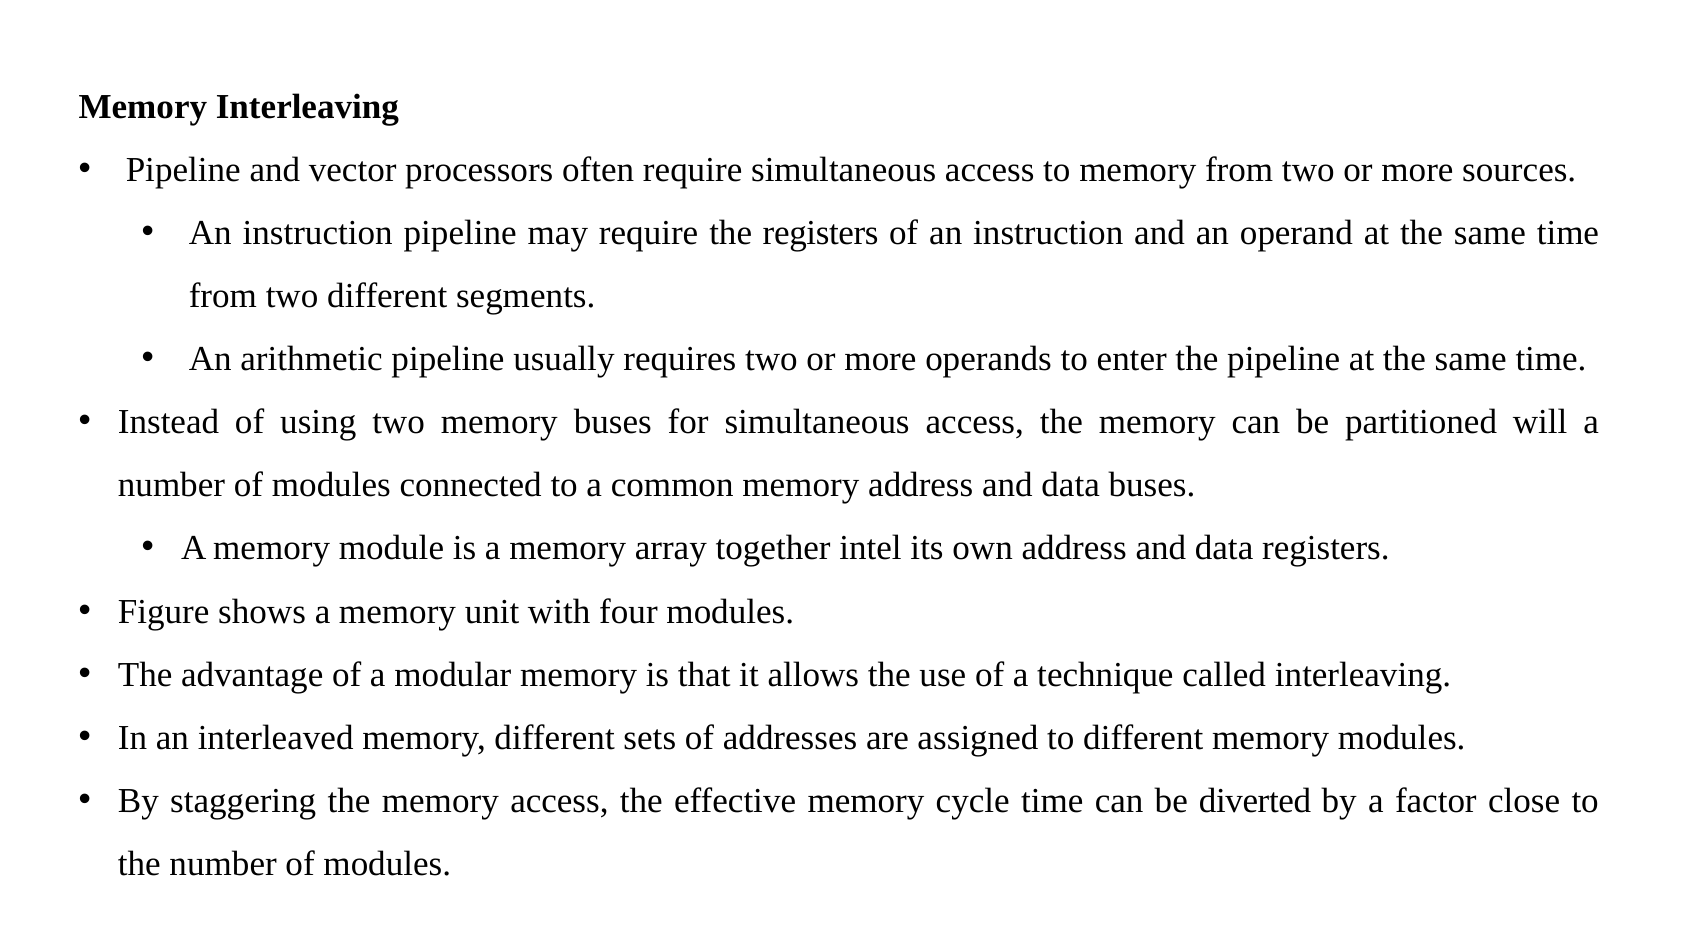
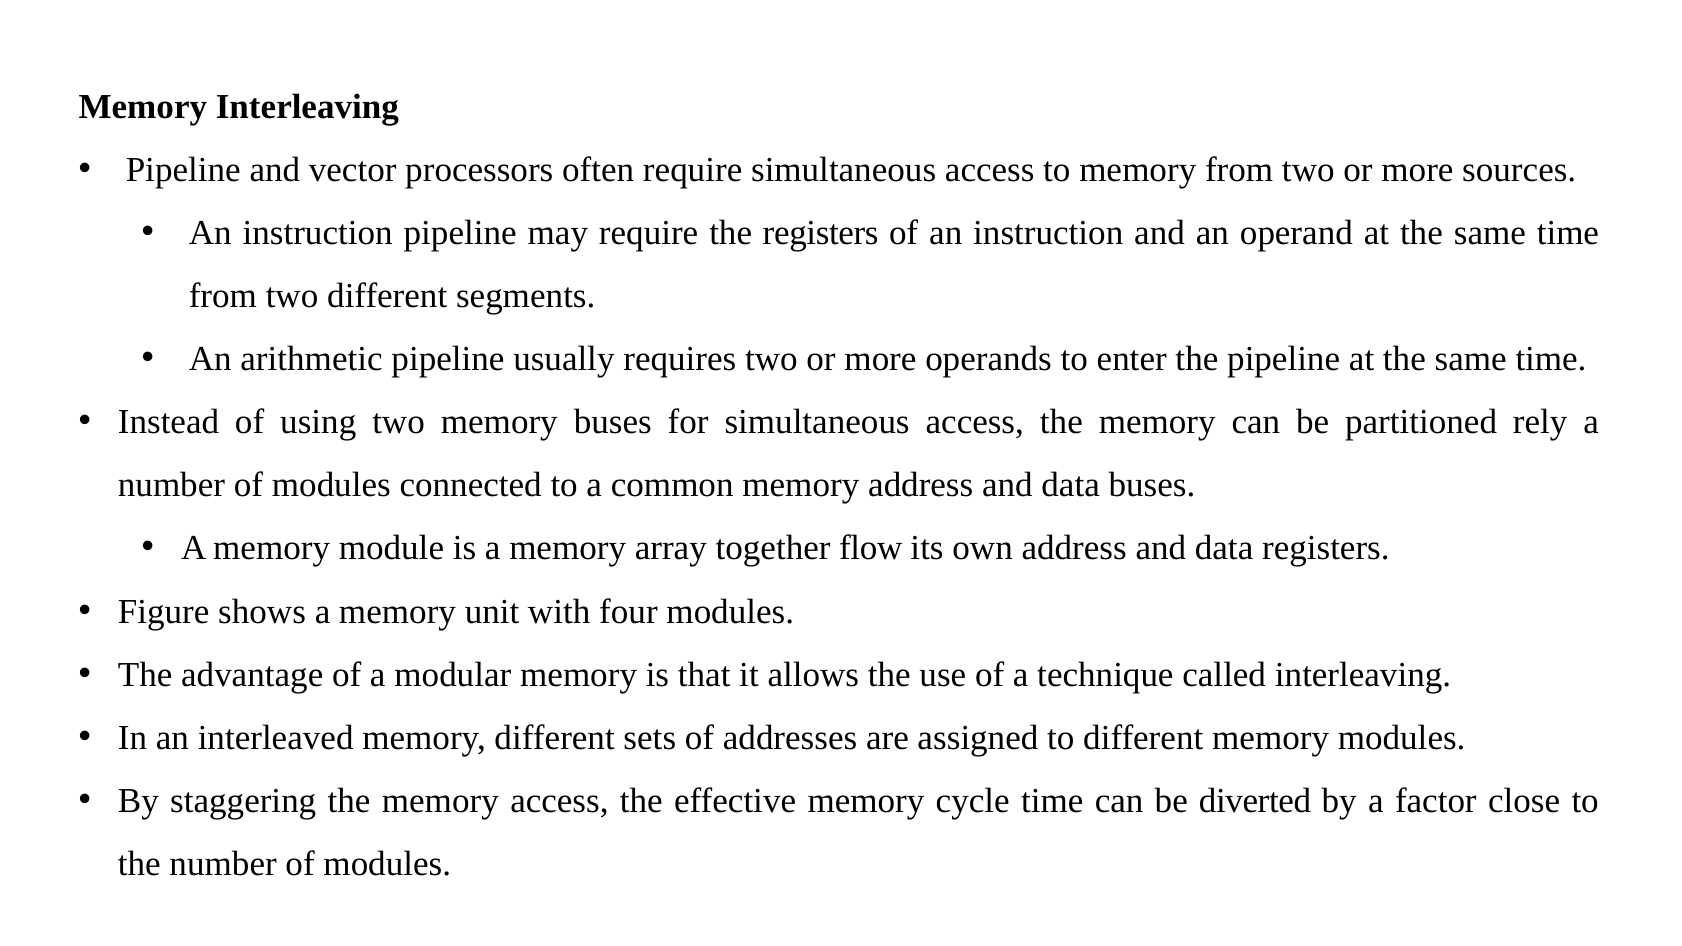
will: will -> rely
intel: intel -> flow
